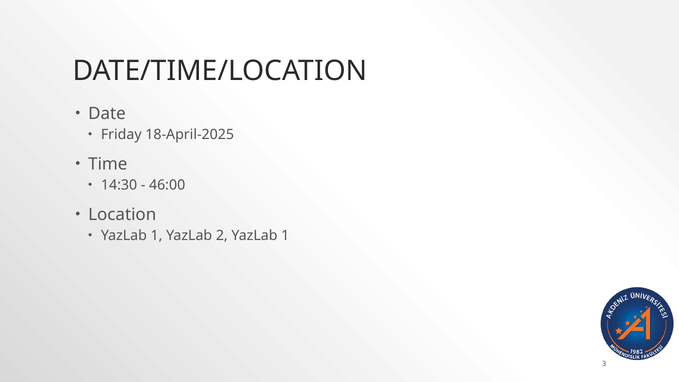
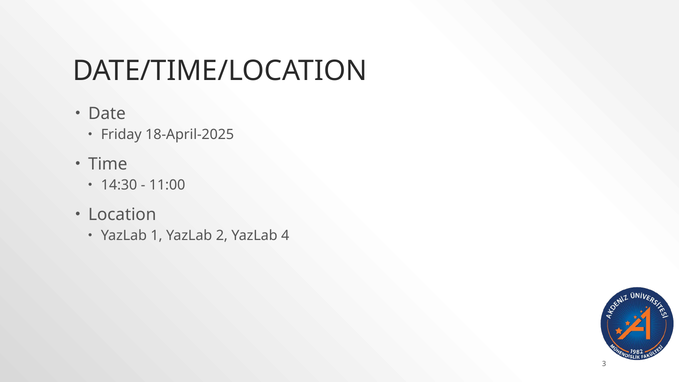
46:00: 46:00 -> 11:00
2 YazLab 1: 1 -> 4
